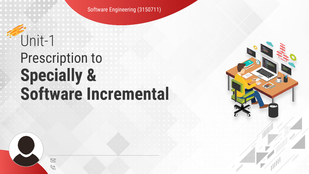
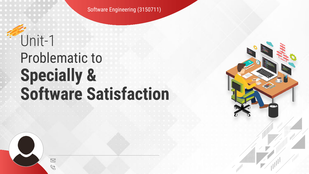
Prescription: Prescription -> Problematic
Incremental: Incremental -> Satisfaction
